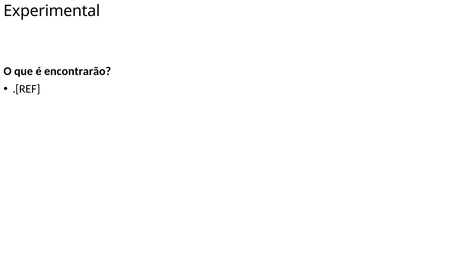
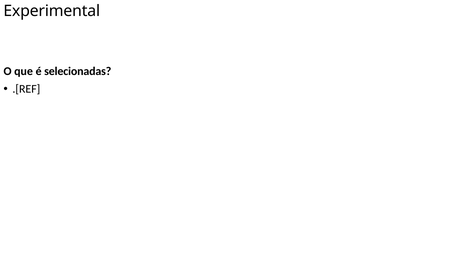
encontrarão: encontrarão -> selecionadas
